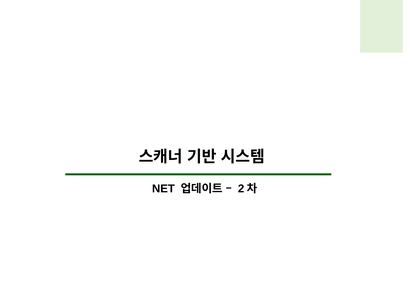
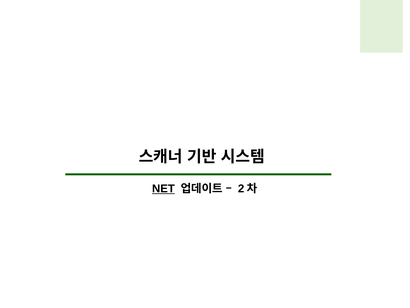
NET underline: none -> present
